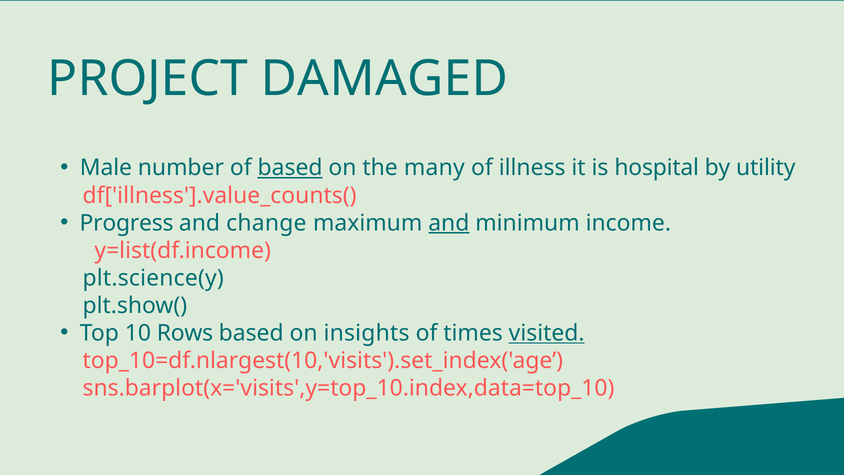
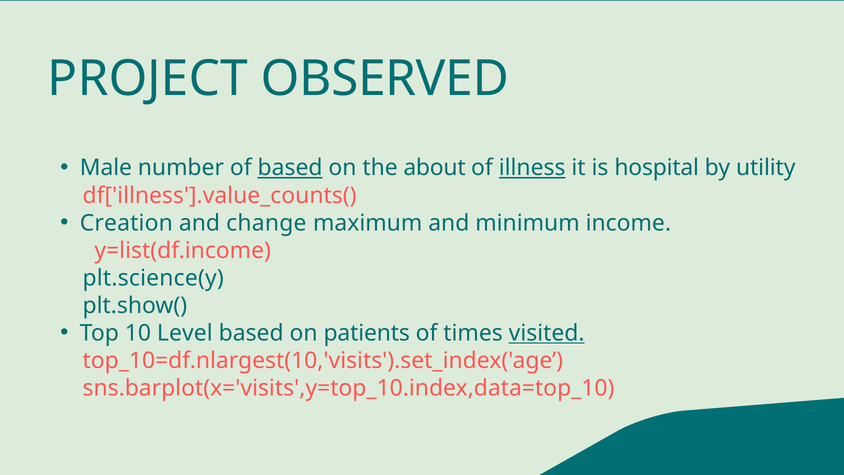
DAMAGED: DAMAGED -> OBSERVED
many: many -> about
illness underline: none -> present
Progress: Progress -> Creation
and at (449, 223) underline: present -> none
Rows: Rows -> Level
insights: insights -> patients
